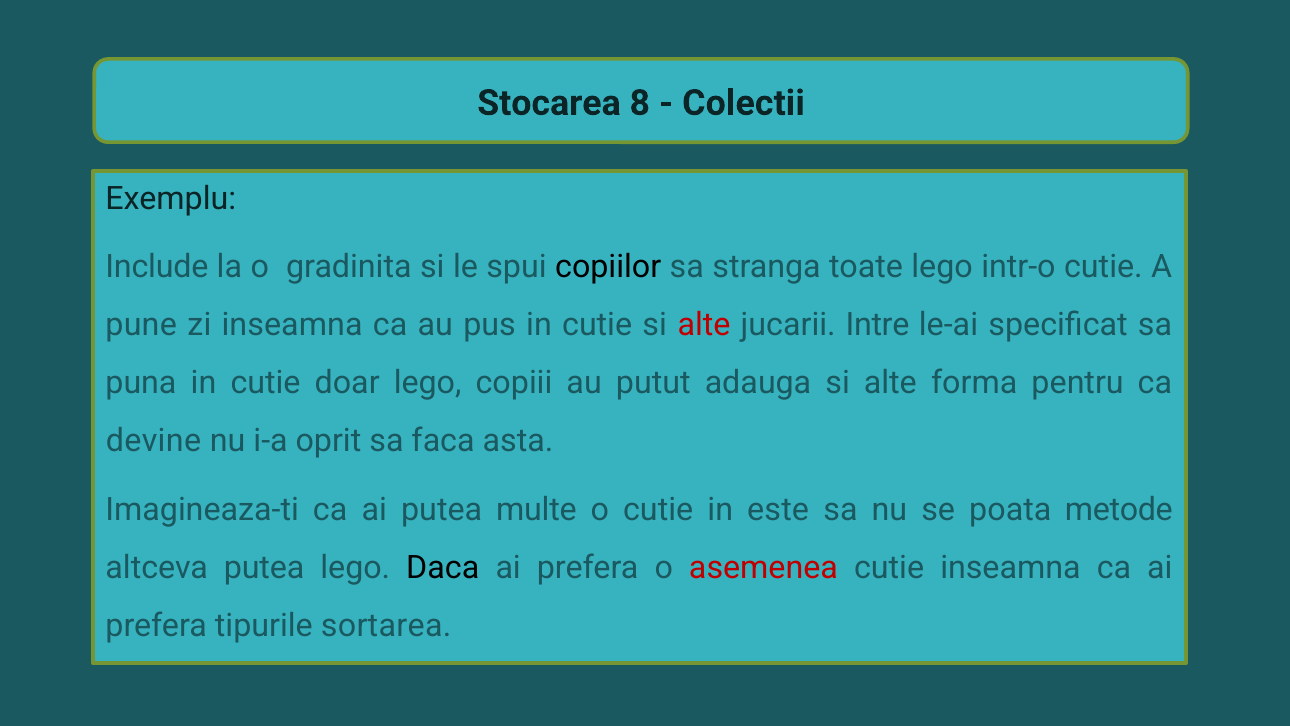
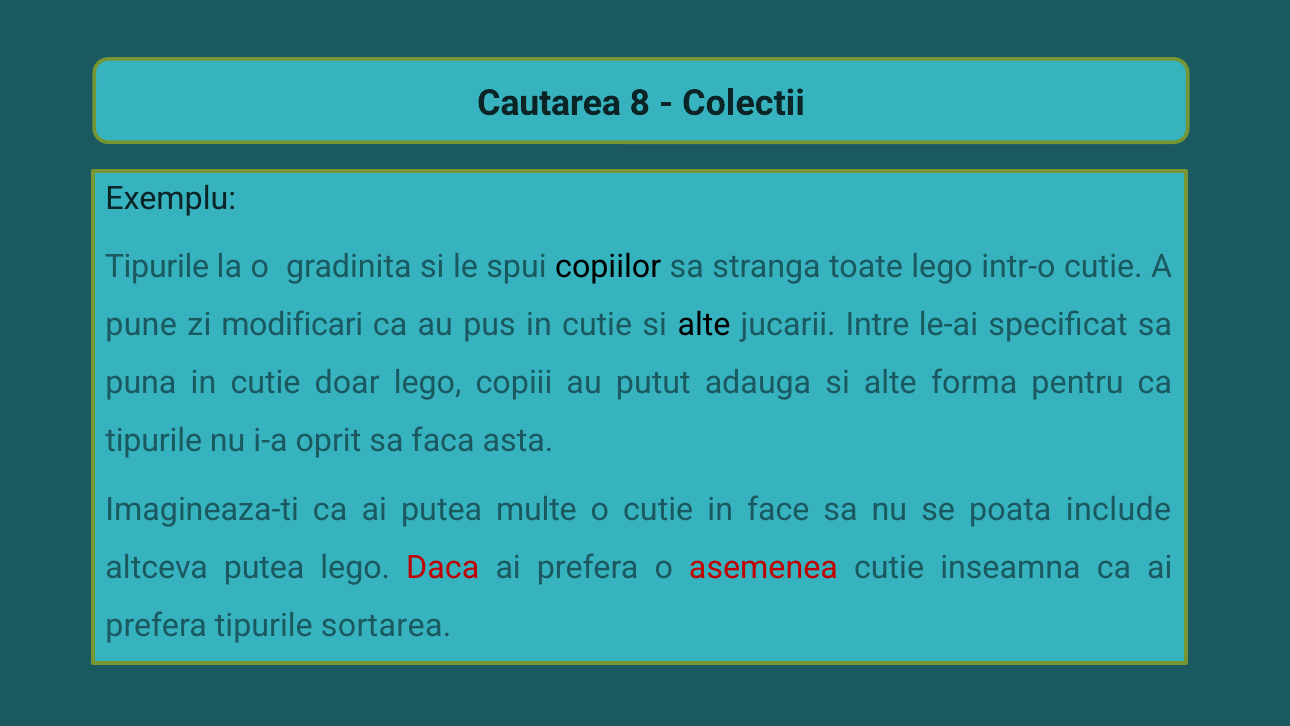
Stocarea: Stocarea -> Cautarea
Include at (157, 266): Include -> Tipurile
zi inseamna: inseamna -> modificari
alte at (704, 324) colour: red -> black
devine at (154, 441): devine -> tipurile
este: este -> face
metode: metode -> include
Daca colour: black -> red
